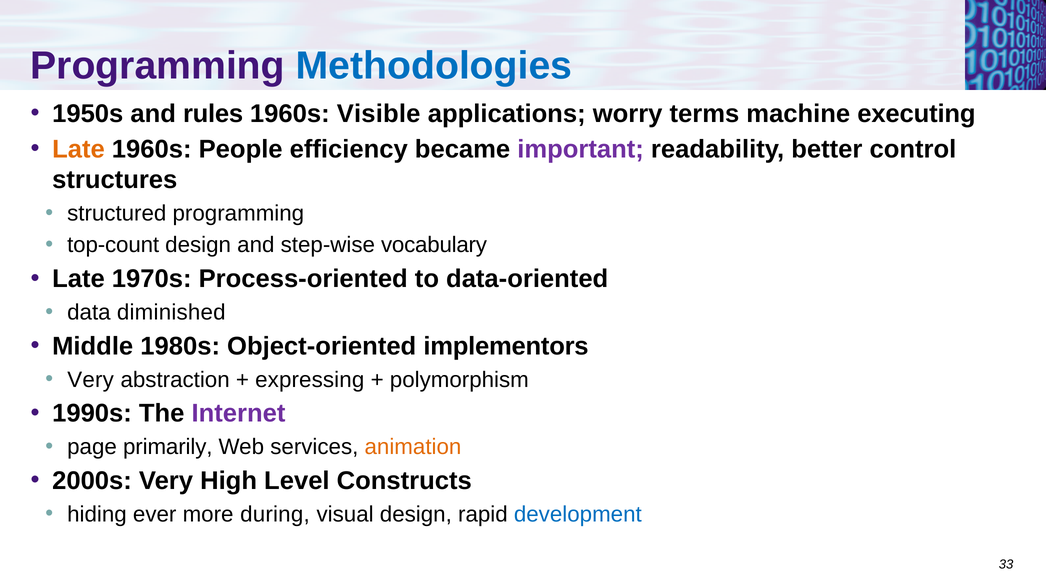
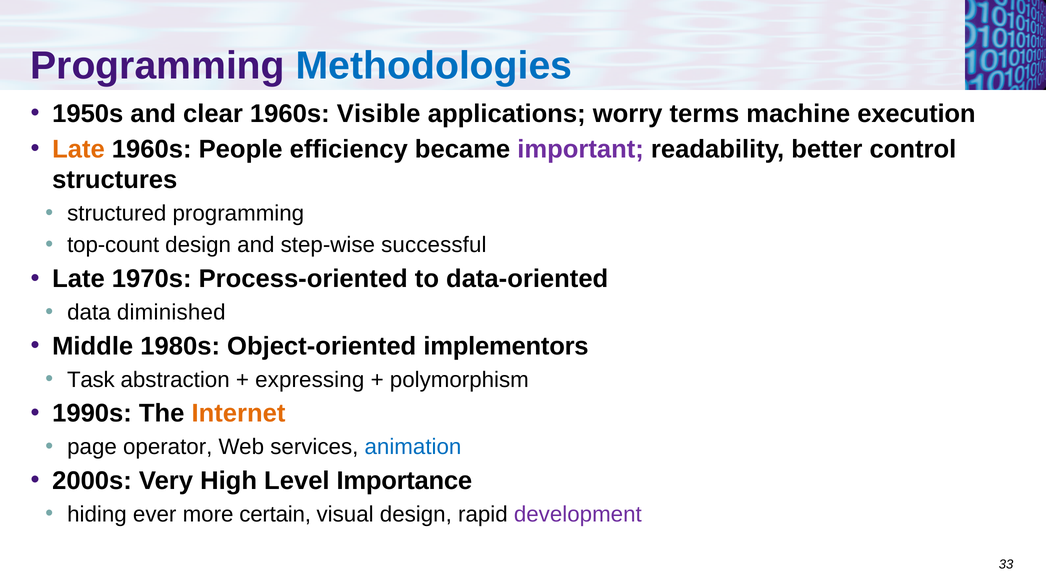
rules: rules -> clear
executing: executing -> execution
vocabulary: vocabulary -> successful
Very at (91, 380): Very -> Task
Internet colour: purple -> orange
primarily: primarily -> operator
animation colour: orange -> blue
Constructs: Constructs -> Importance
during: during -> certain
development colour: blue -> purple
